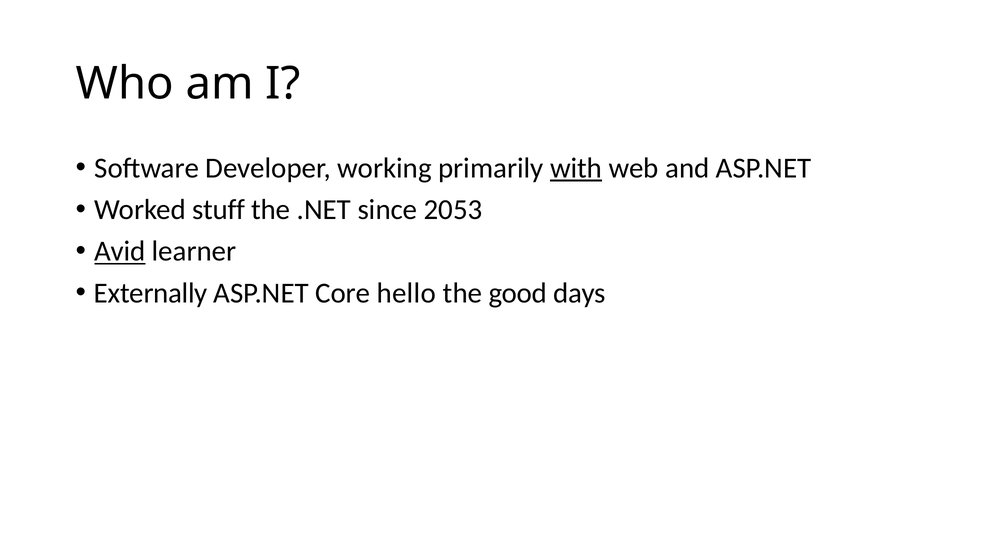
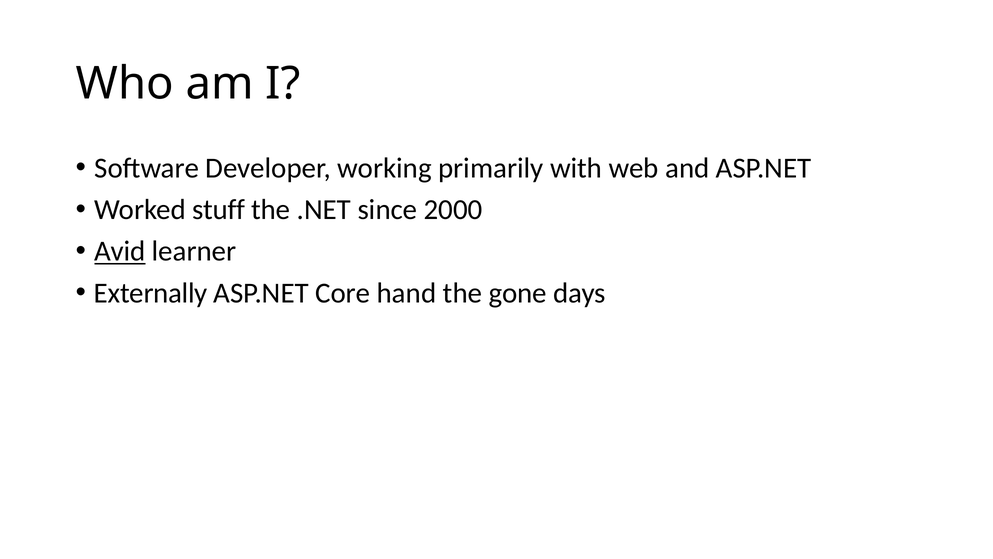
with underline: present -> none
2053: 2053 -> 2000
hello: hello -> hand
good: good -> gone
